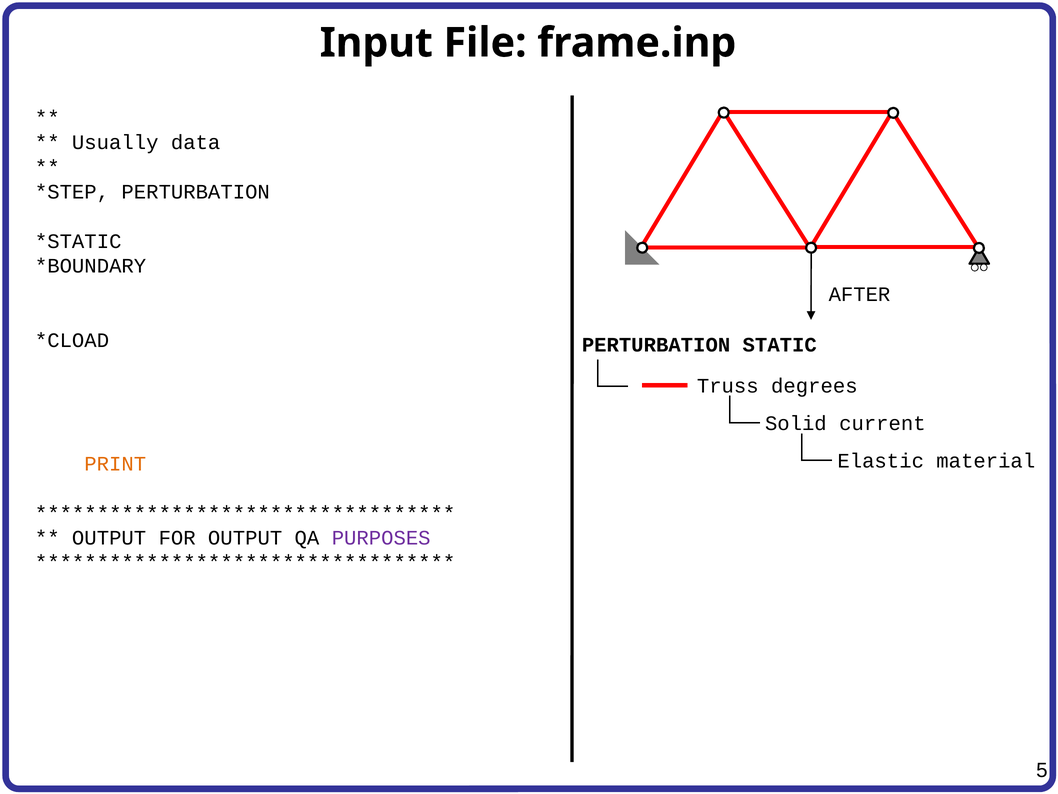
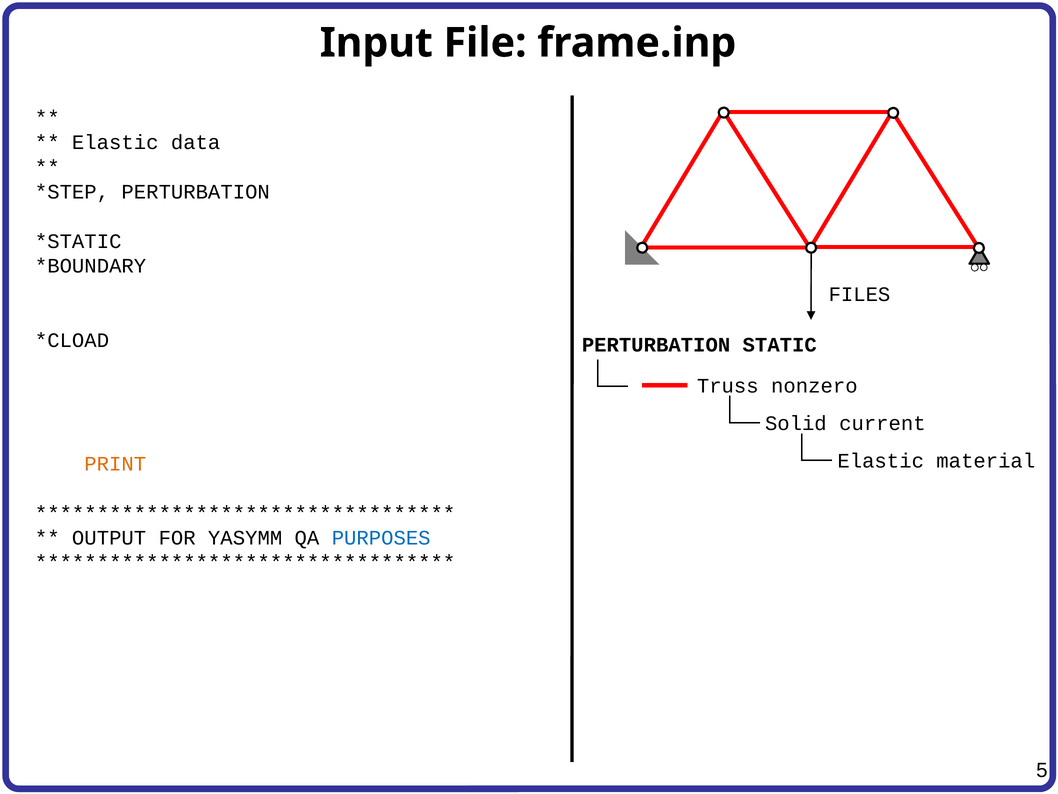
Usually at (115, 142): Usually -> Elastic
AFTER: AFTER -> FILES
degrees: degrees -> nonzero
FOR OUTPUT: OUTPUT -> YASYMM
PURPOSES colour: purple -> blue
